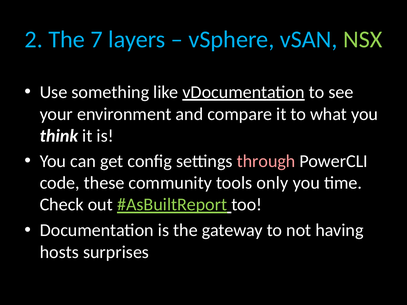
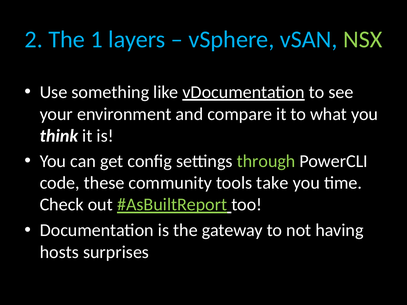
7: 7 -> 1
through colour: pink -> light green
only: only -> take
